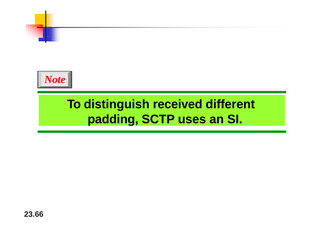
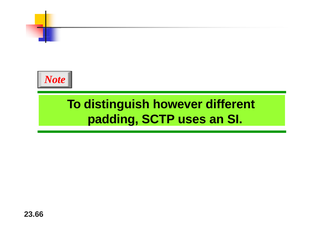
received: received -> however
